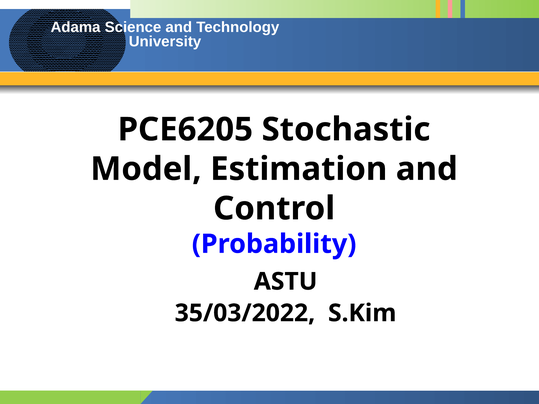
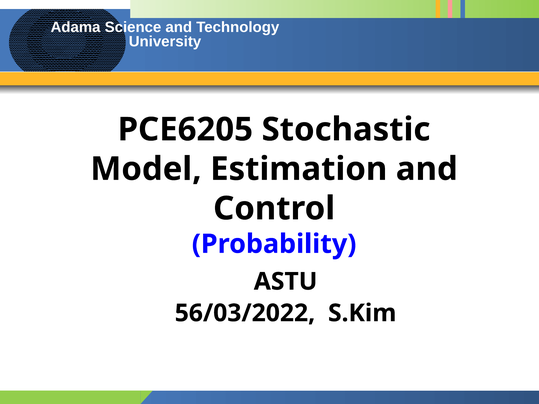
35/03/2022: 35/03/2022 -> 56/03/2022
